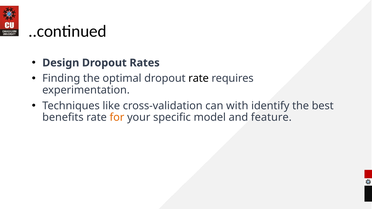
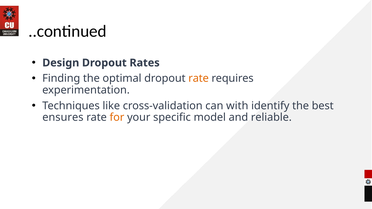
rate at (199, 78) colour: black -> orange
benefits: benefits -> ensures
feature: feature -> reliable
